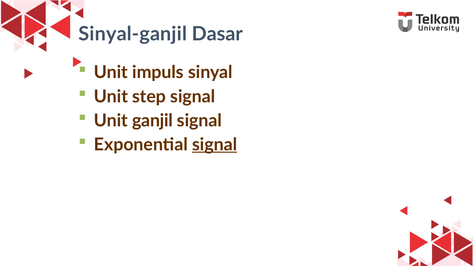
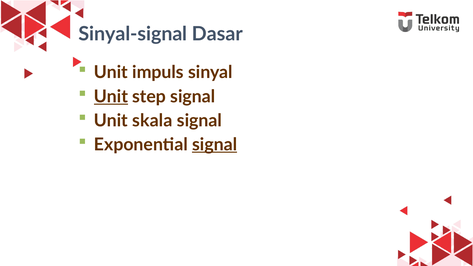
Sinyal-ganjil: Sinyal-ganjil -> Sinyal-signal
Unit at (111, 97) underline: none -> present
ganjil: ganjil -> skala
